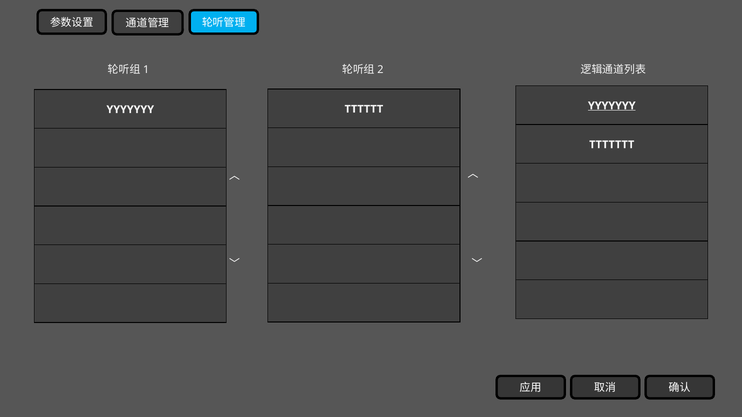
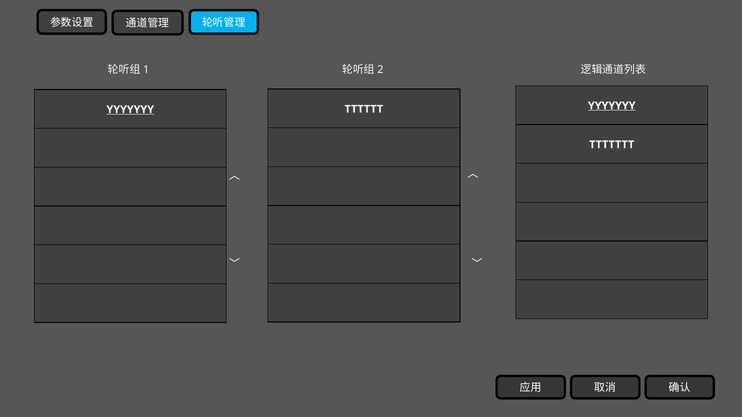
YYYYYYY at (130, 110) underline: none -> present
